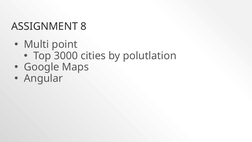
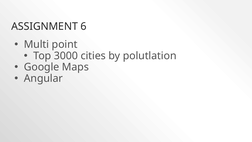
8: 8 -> 6
